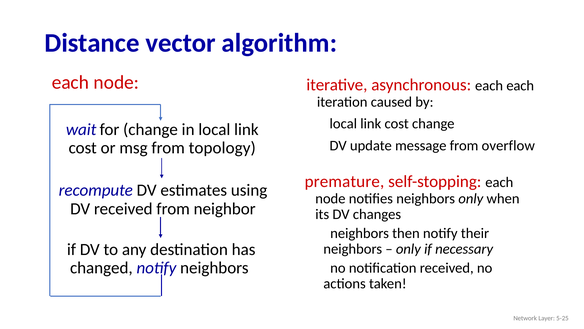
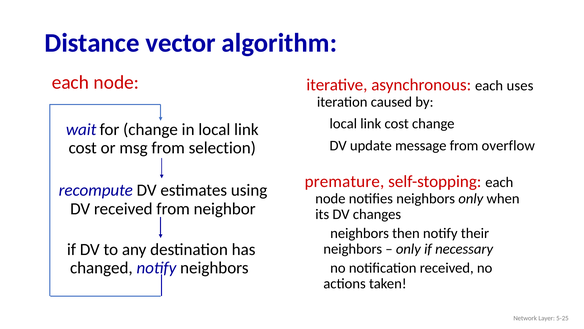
each each: each -> uses
topology: topology -> selection
